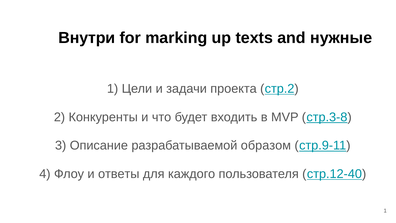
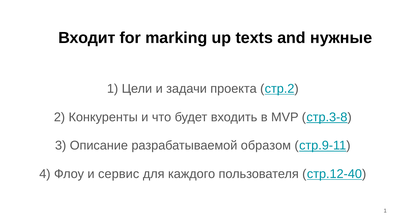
Внутри: Внутри -> Входит
ответы: ответы -> сервис
